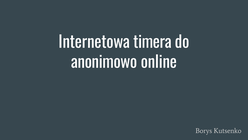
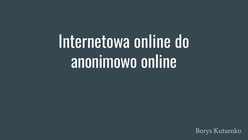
Internetowa timera: timera -> online
